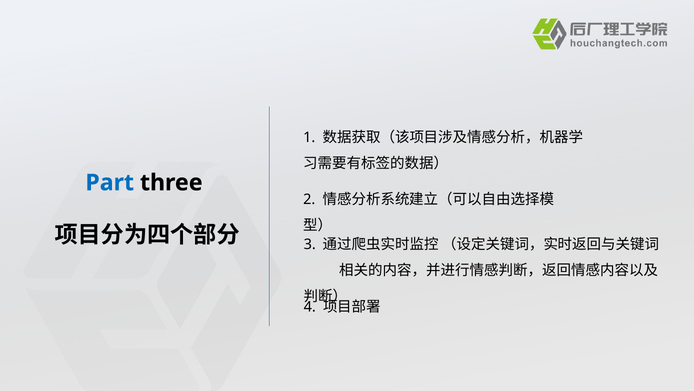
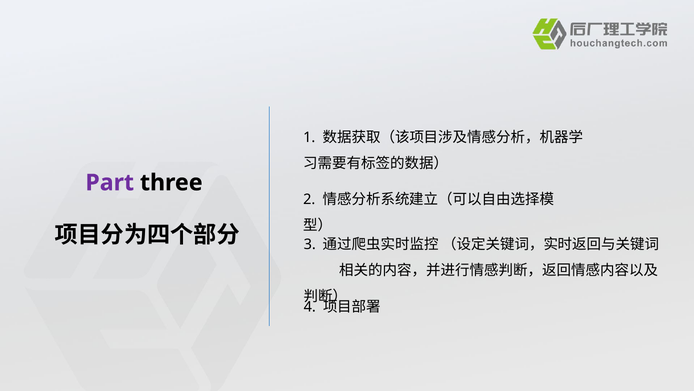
Part colour: blue -> purple
